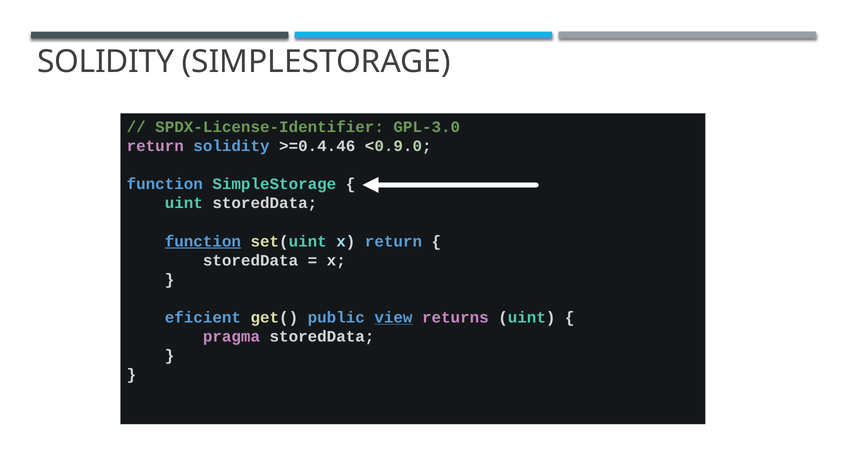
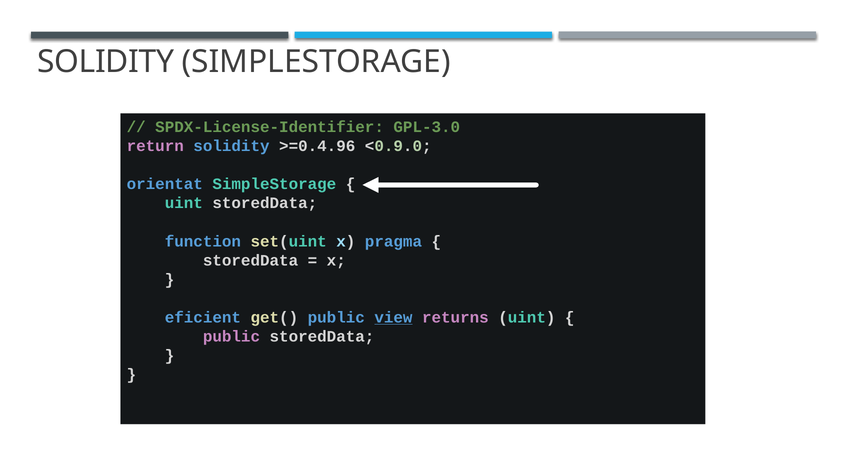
>=0.4.46: >=0.4.46 -> >=0.4.96
function at (165, 184): function -> orientat
function at (203, 242) underline: present -> none
x return: return -> pragma
pragma at (231, 337): pragma -> public
